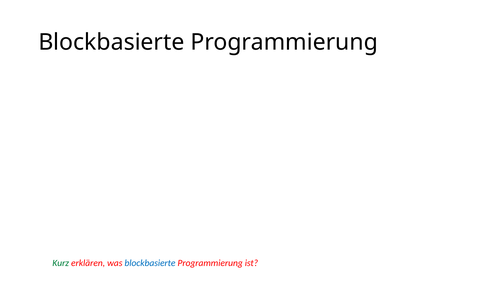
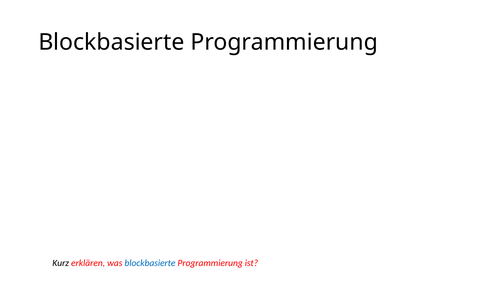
Kurz colour: green -> black
